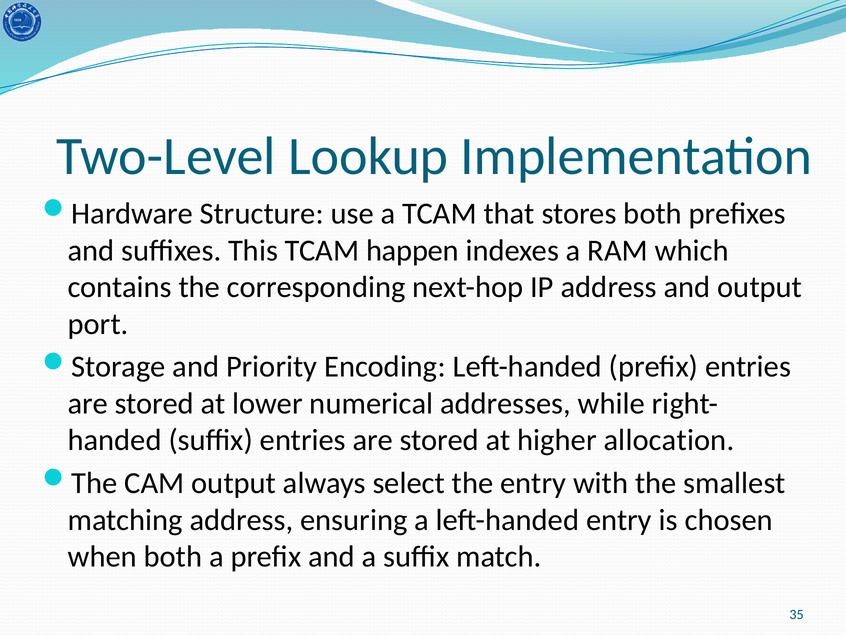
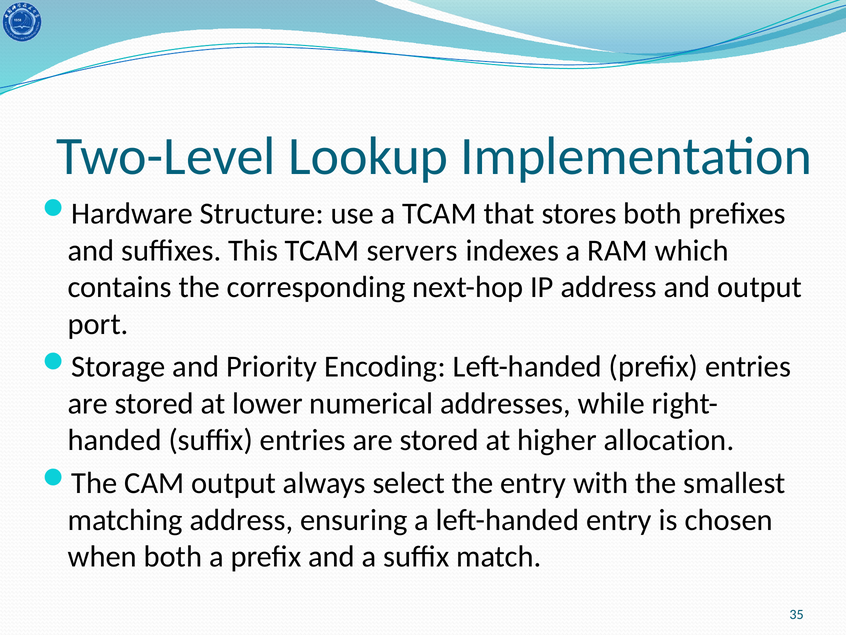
happen: happen -> servers
